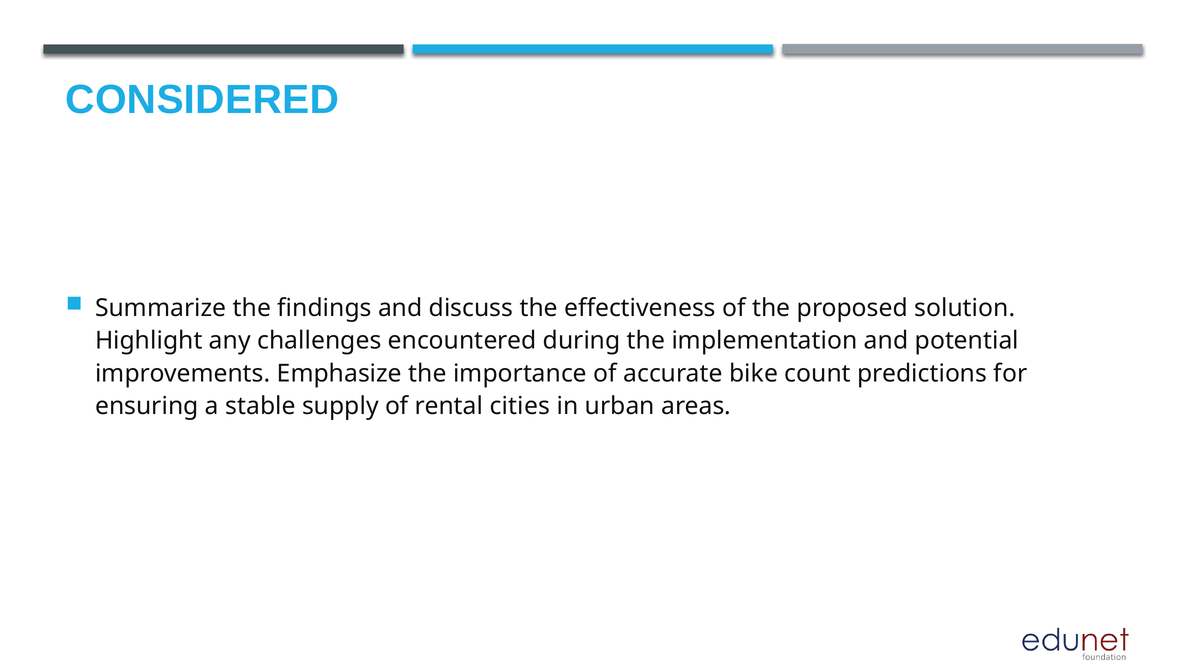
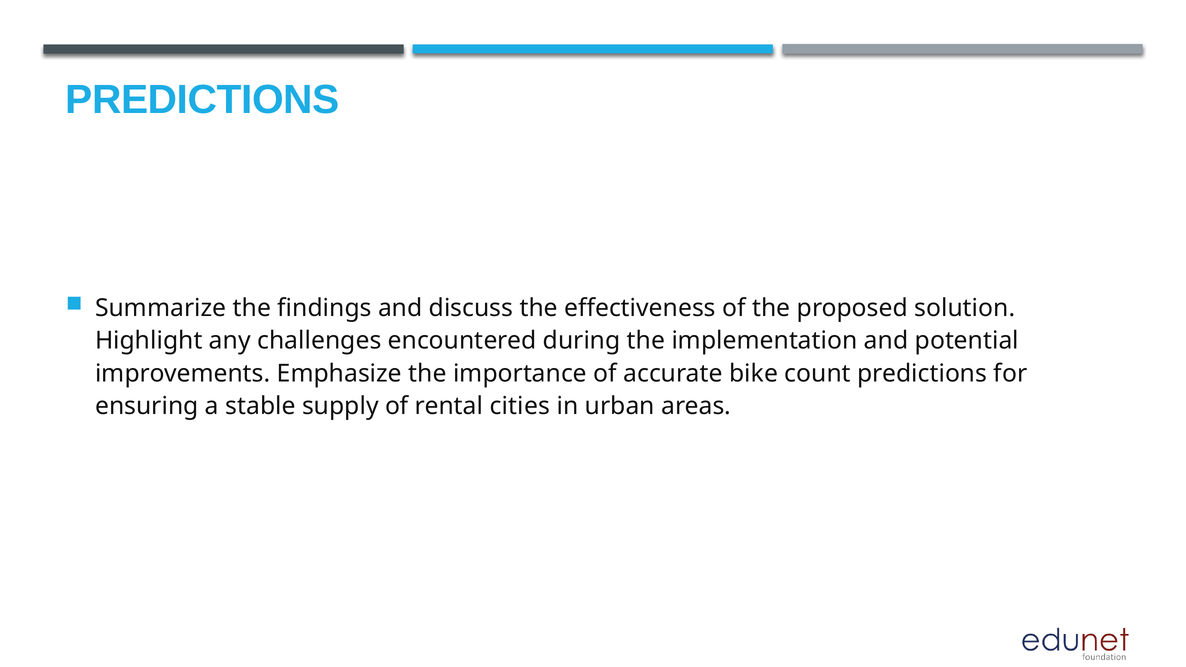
CONSIDERED at (202, 100): CONSIDERED -> PREDICTIONS
